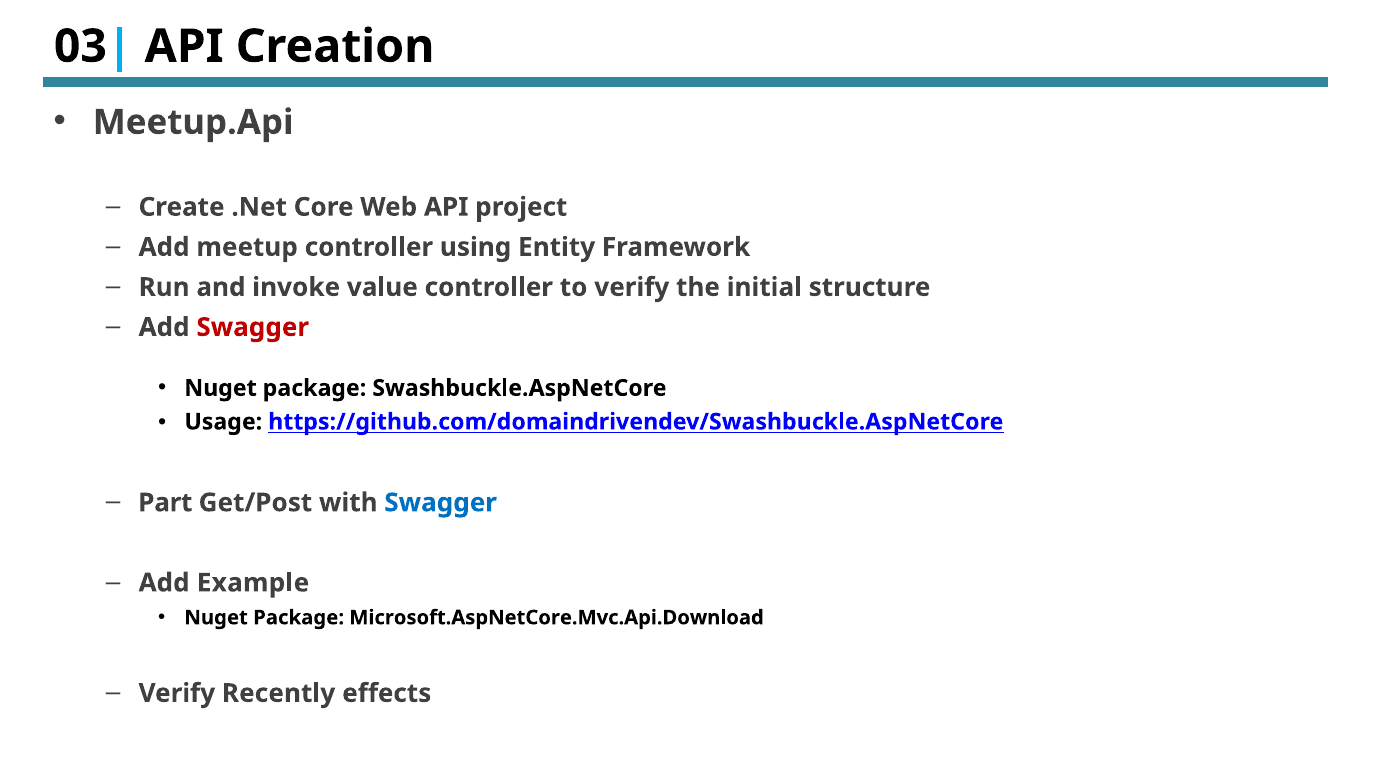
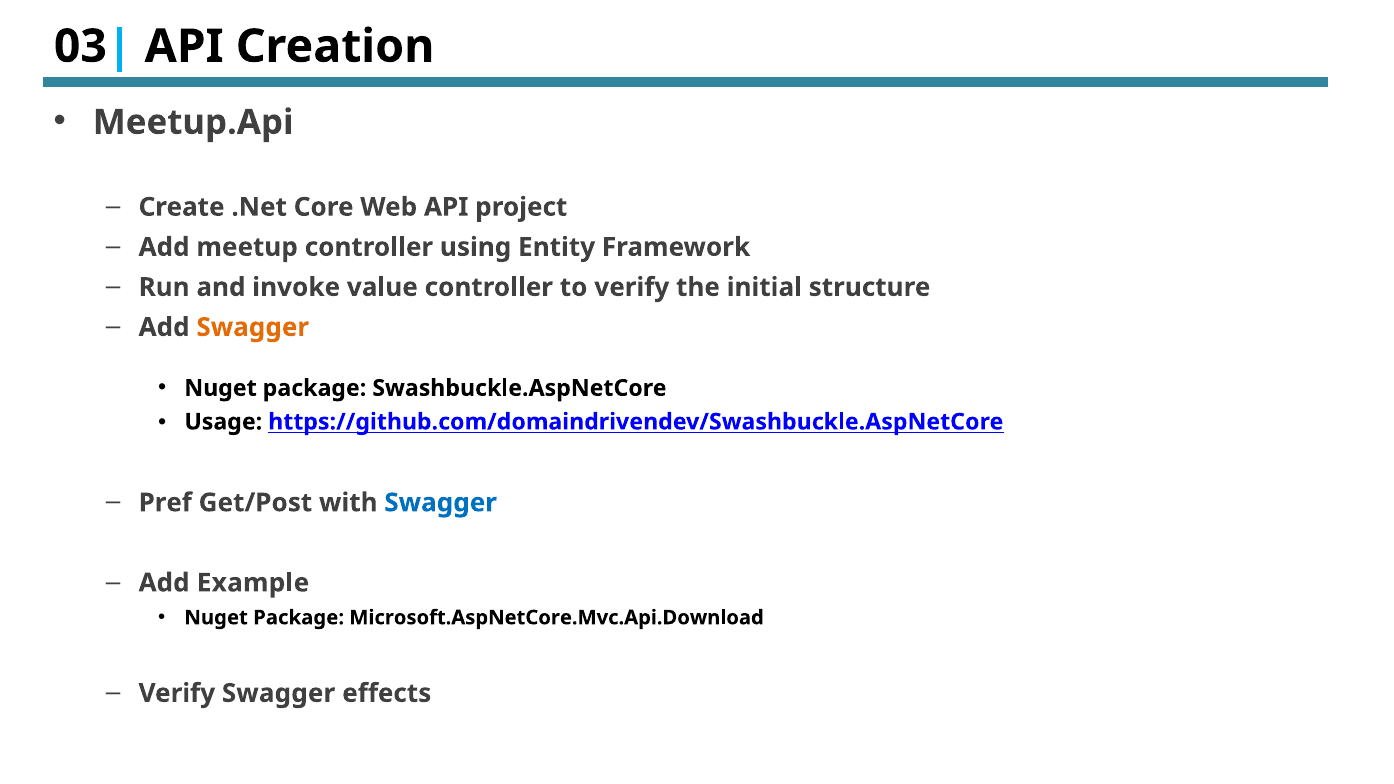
Swagger at (253, 327) colour: red -> orange
Part: Part -> Pref
Verify Recently: Recently -> Swagger
